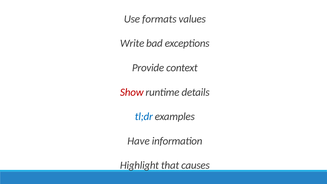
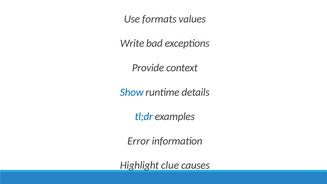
Show colour: red -> blue
Have: Have -> Error
that: that -> clue
